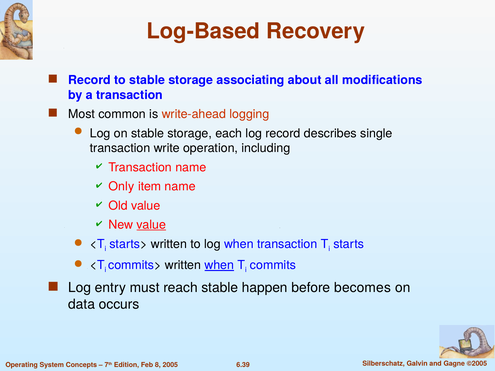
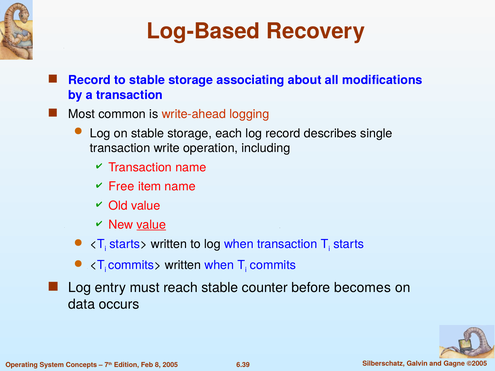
Only: Only -> Free
when at (219, 265) underline: present -> none
happen: happen -> counter
